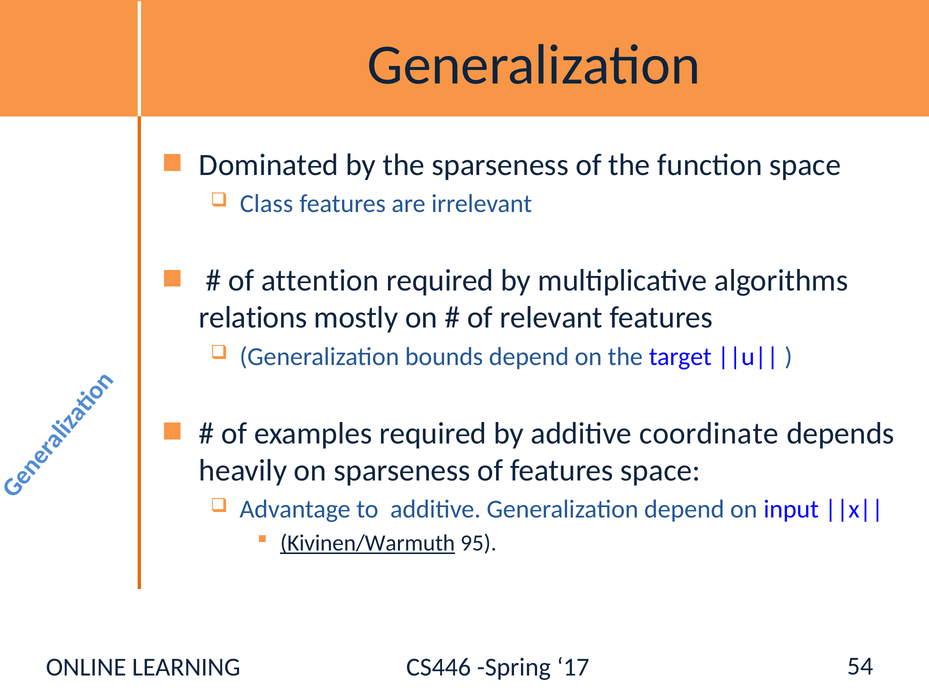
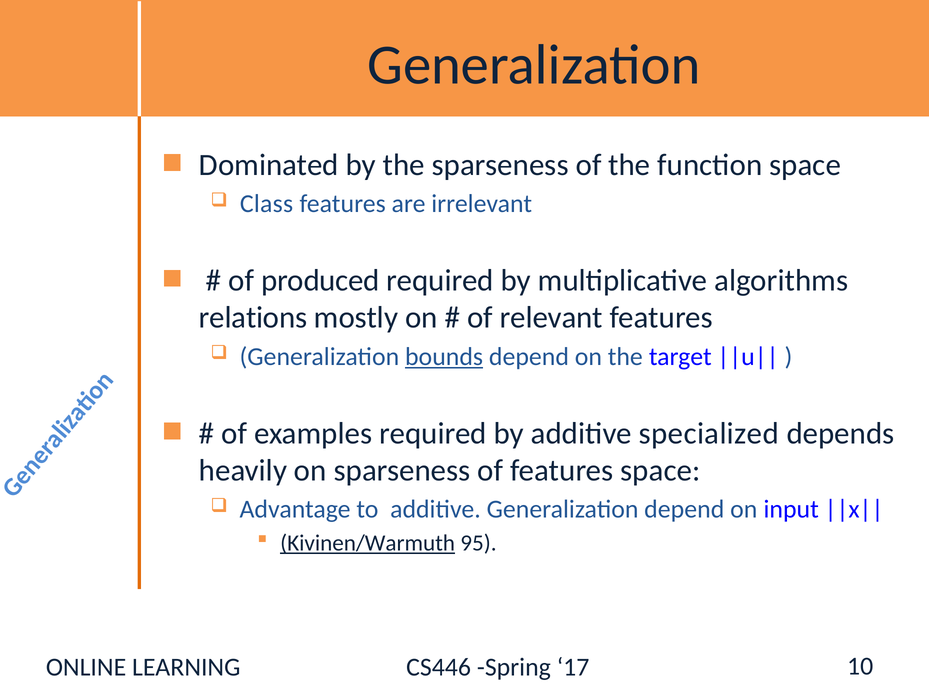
attention: attention -> produced
bounds underline: none -> present
coordinate: coordinate -> specialized
54: 54 -> 10
